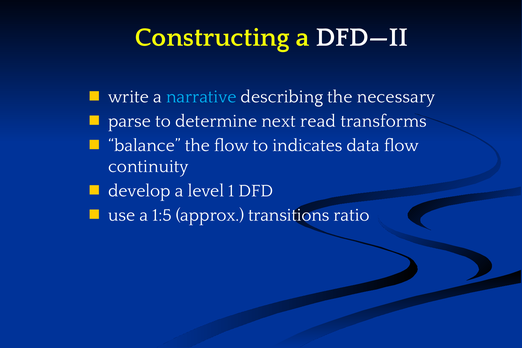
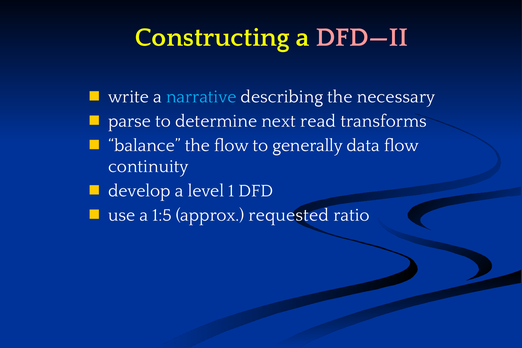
DFD—II colour: white -> pink
indicates: indicates -> generally
transitions: transitions -> requested
